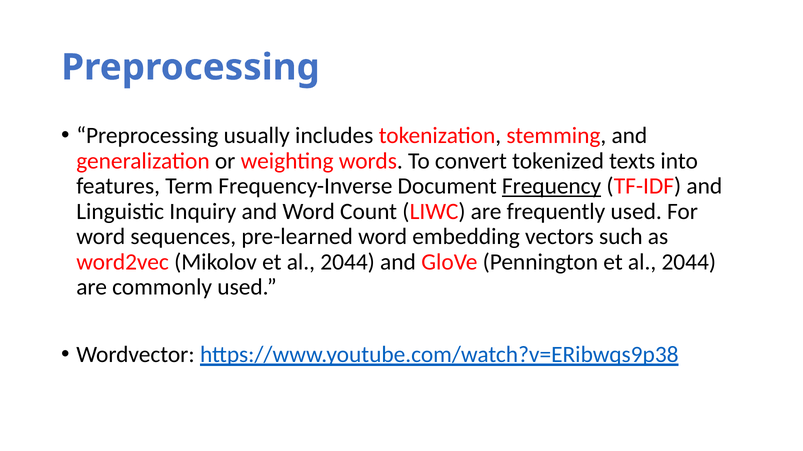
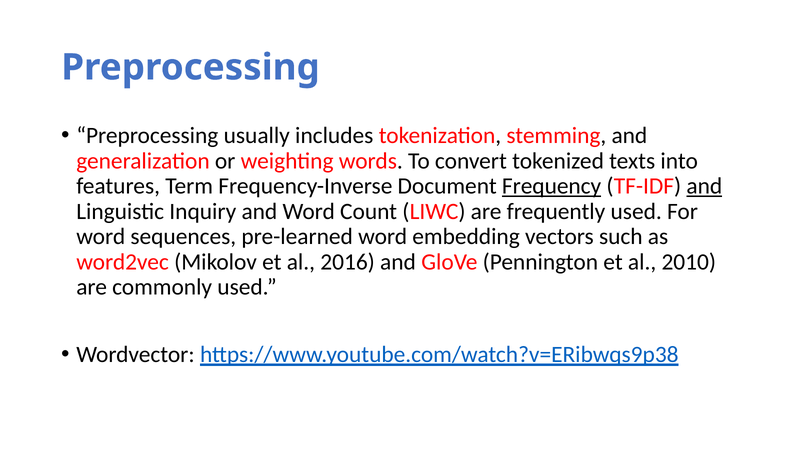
and at (704, 186) underline: none -> present
Mikolov et al 2044: 2044 -> 2016
Pennington et al 2044: 2044 -> 2010
